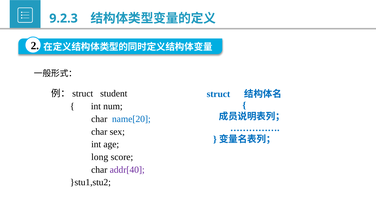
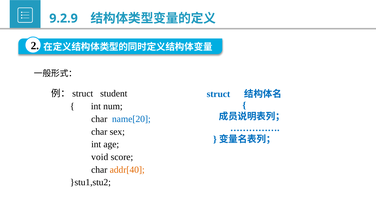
9.2.3: 9.2.3 -> 9.2.9
long: long -> void
addr[40 colour: purple -> orange
